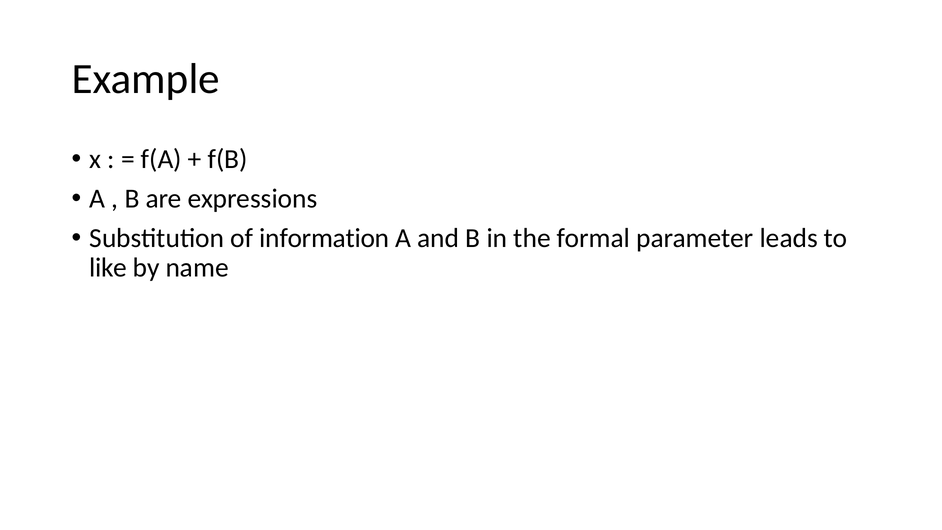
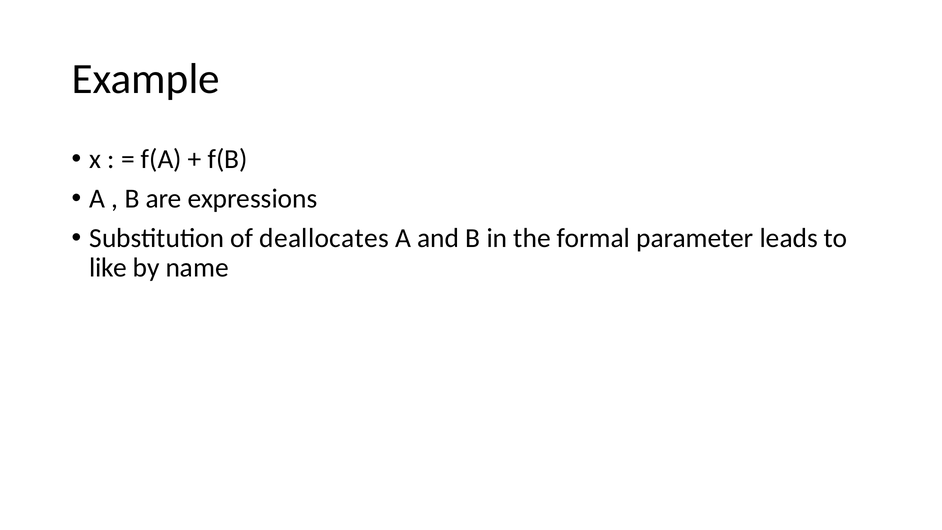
information: information -> deallocates
